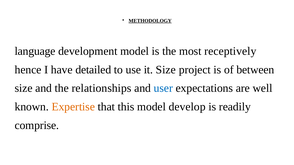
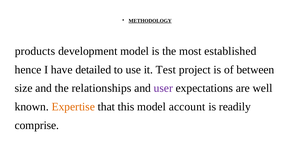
language: language -> products
receptively: receptively -> established
it Size: Size -> Test
user colour: blue -> purple
develop: develop -> account
